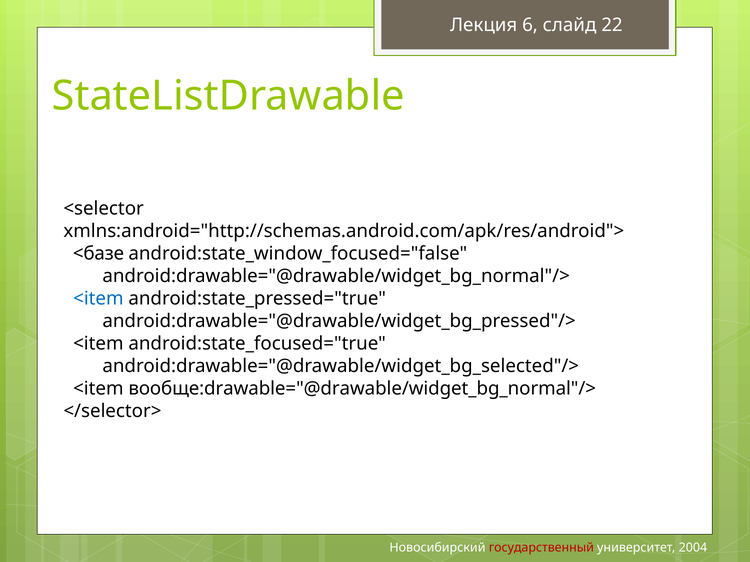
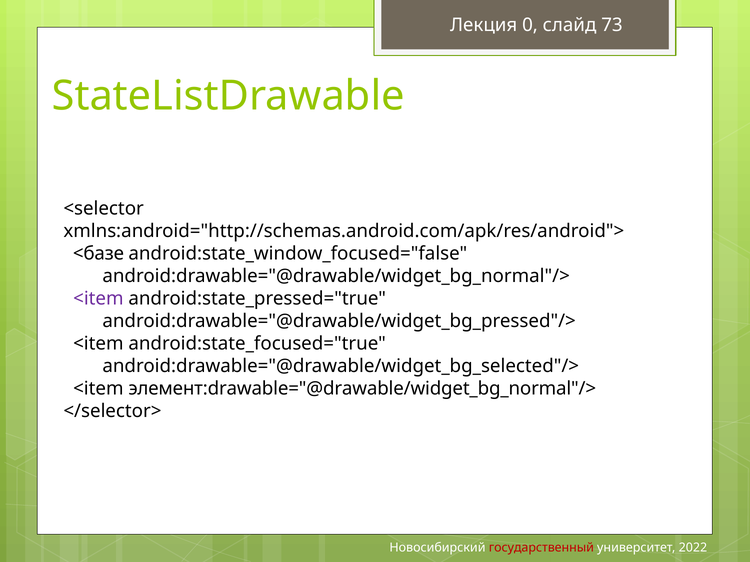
6: 6 -> 0
22: 22 -> 73
<item at (98, 299) colour: blue -> purple
вообще:drawable="@drawable/widget_bg_normal"/>: вообще:drawable="@drawable/widget_bg_normal"/> -> элемент:drawable="@drawable/widget_bg_normal"/>
2004: 2004 -> 2022
